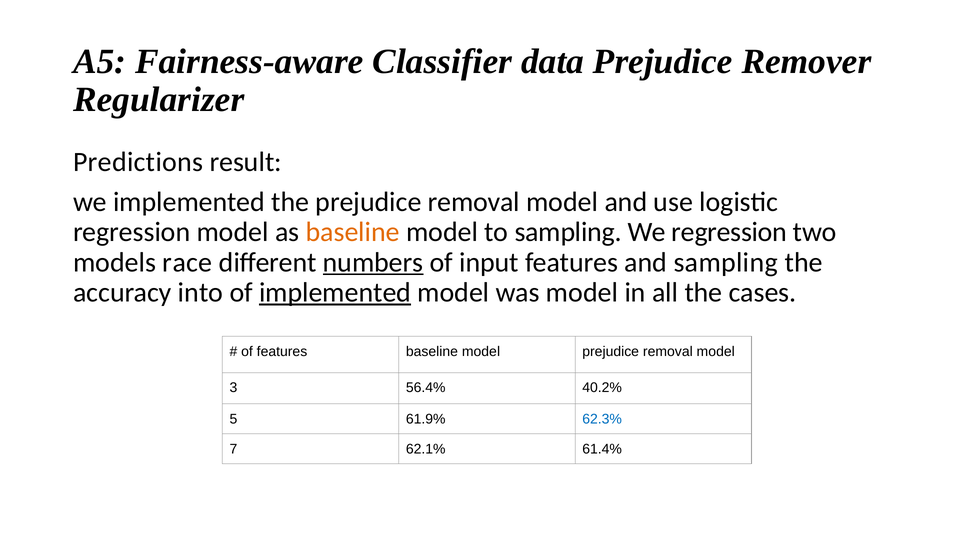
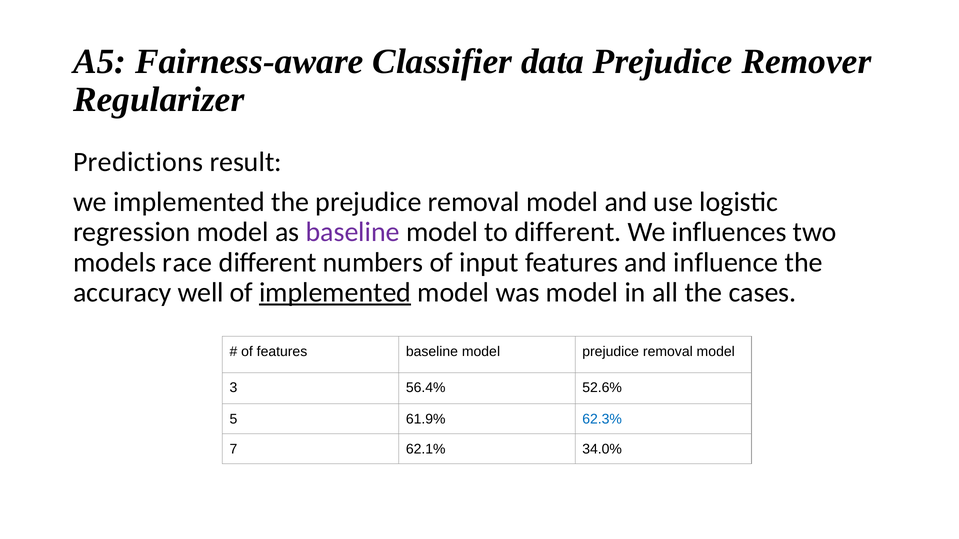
baseline at (353, 232) colour: orange -> purple
to sampling: sampling -> different
We regression: regression -> influences
numbers underline: present -> none
and sampling: sampling -> influence
into: into -> well
40.2%: 40.2% -> 52.6%
61.4%: 61.4% -> 34.0%
